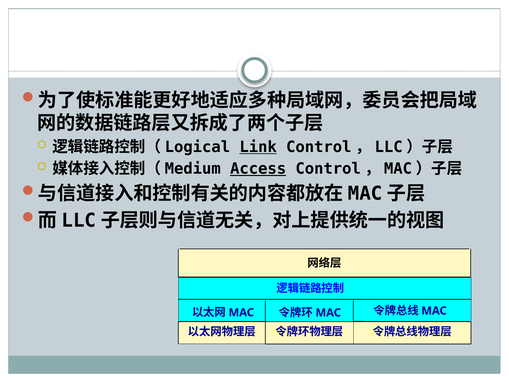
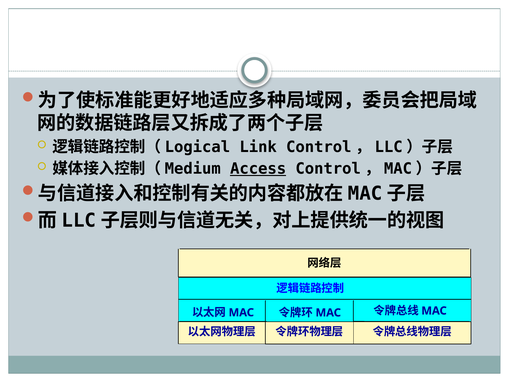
Link underline: present -> none
